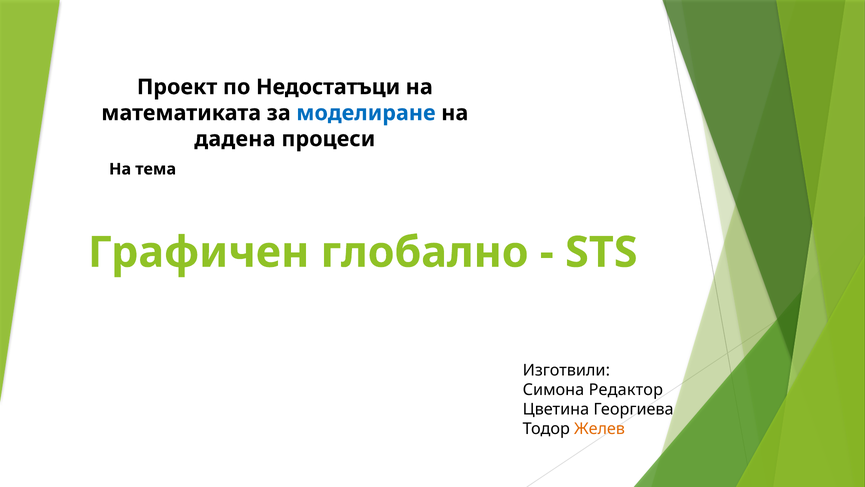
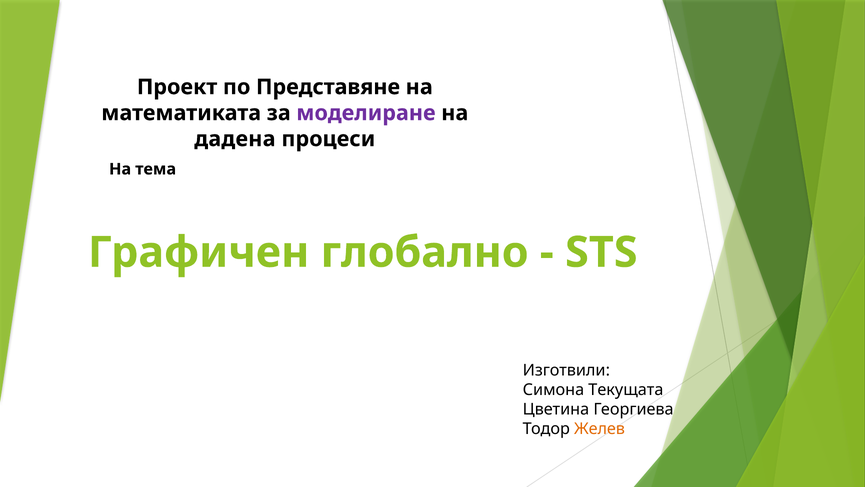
Недостатъци: Недостатъци -> Представяне
моделиране colour: blue -> purple
Редактор: Редактор -> Текущата
